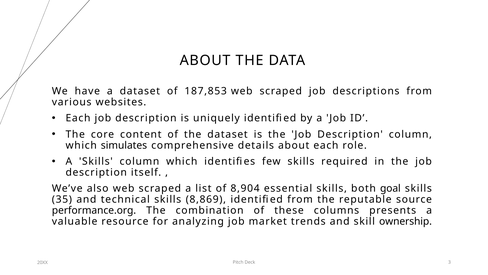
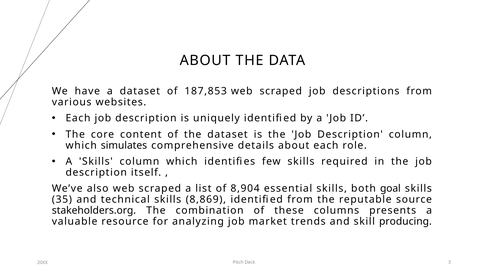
performance.org: performance.org -> stakeholders.org
ownership: ownership -> producing
